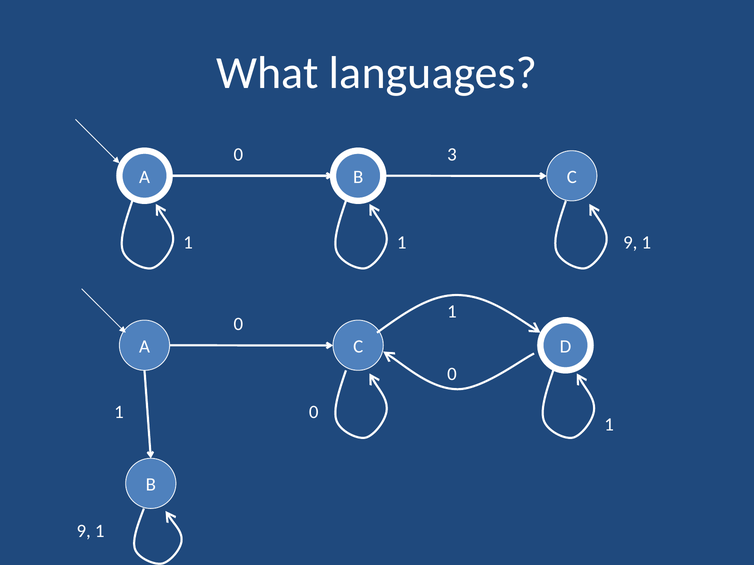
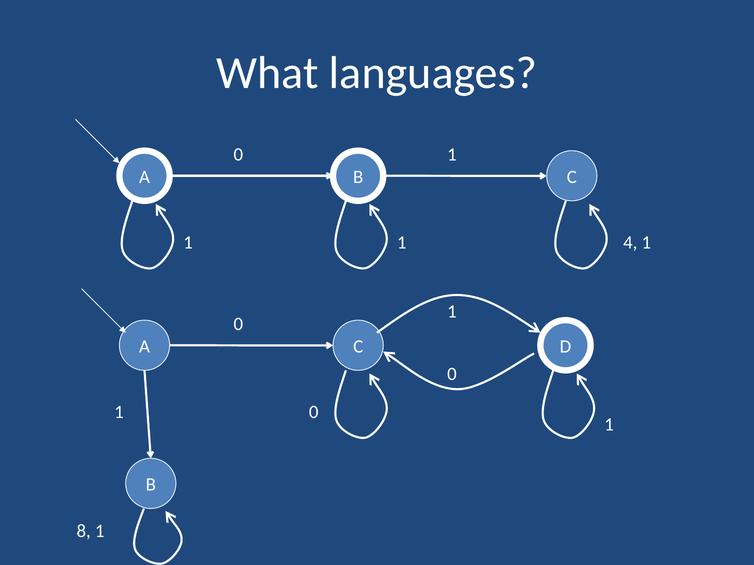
3 at (452, 155): 3 -> 1
1 1 9: 9 -> 4
9 at (84, 532): 9 -> 8
